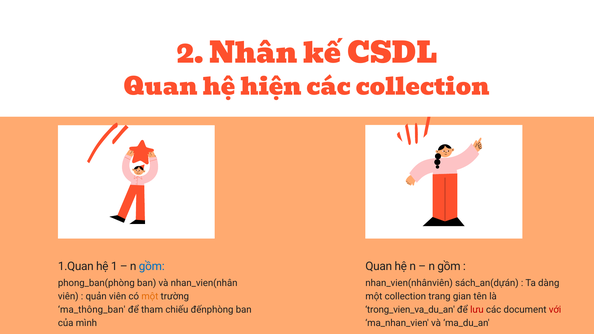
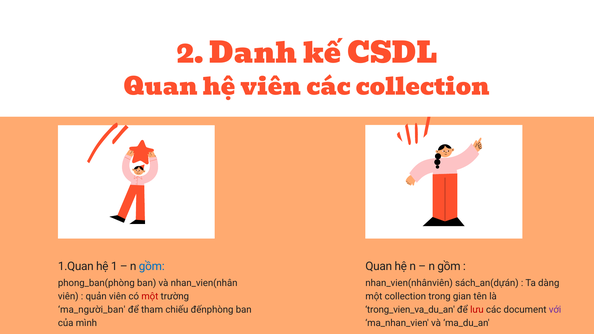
Nhân: Nhân -> Danh
hệ hiện: hiện -> viên
một at (150, 296) colour: orange -> red
trang: trang -> trong
ma_thông_ban: ma_thông_ban -> ma_người_ban
với colour: red -> purple
